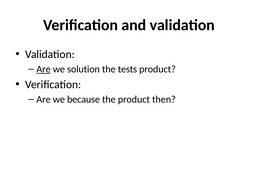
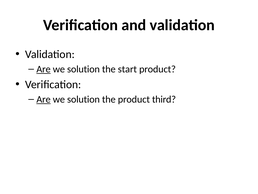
tests: tests -> start
Are at (44, 99) underline: none -> present
because at (84, 99): because -> solution
then: then -> third
